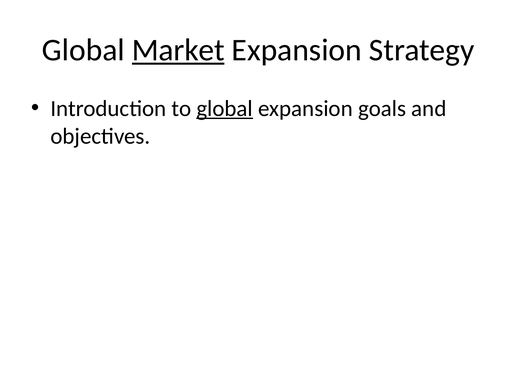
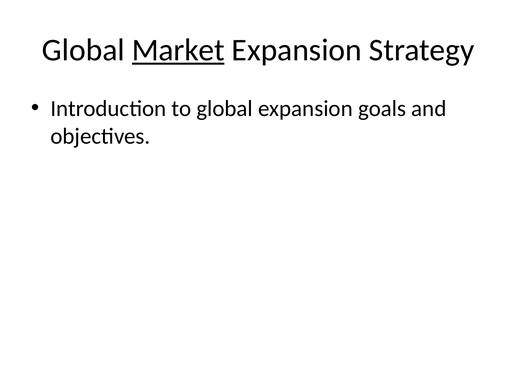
global at (225, 108) underline: present -> none
